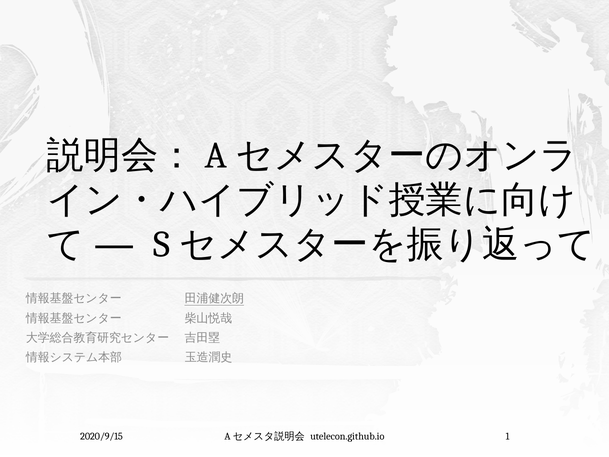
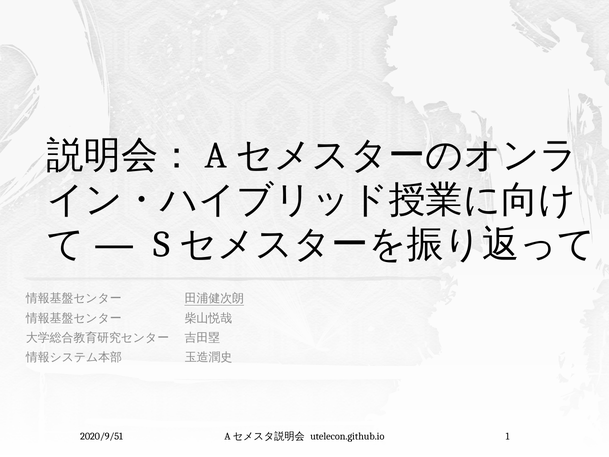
2020/9/15: 2020/9/15 -> 2020/9/51
